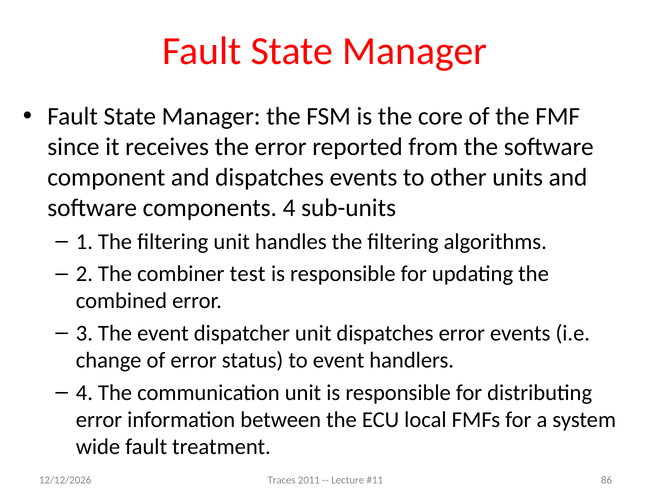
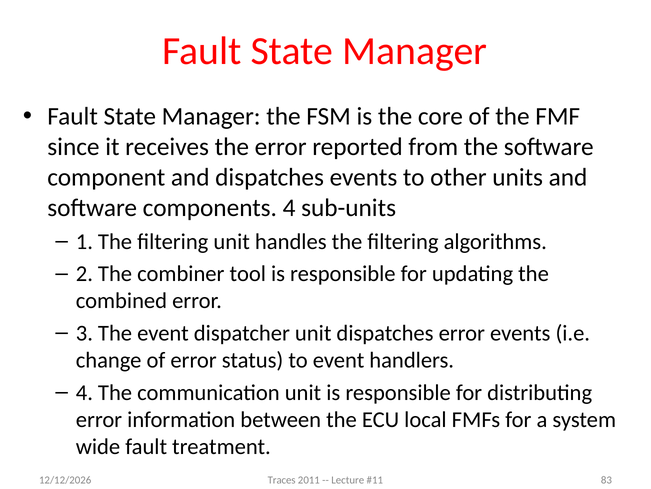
test: test -> tool
86: 86 -> 83
